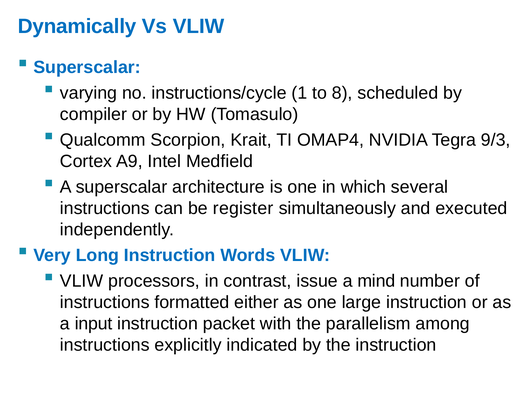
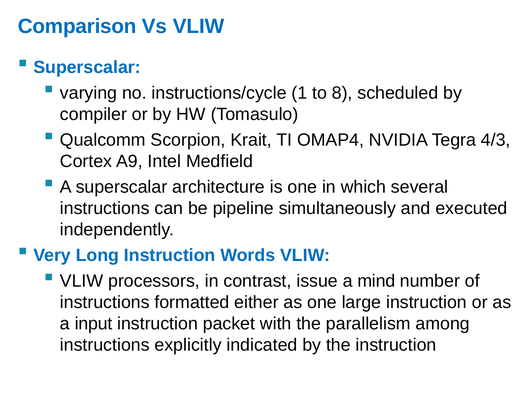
Dynamically: Dynamically -> Comparison
9/3: 9/3 -> 4/3
register: register -> pipeline
